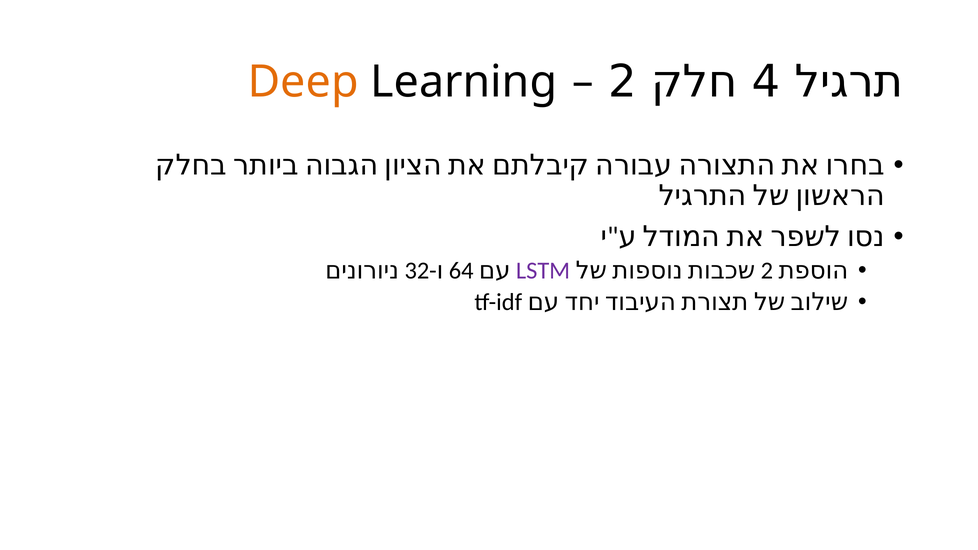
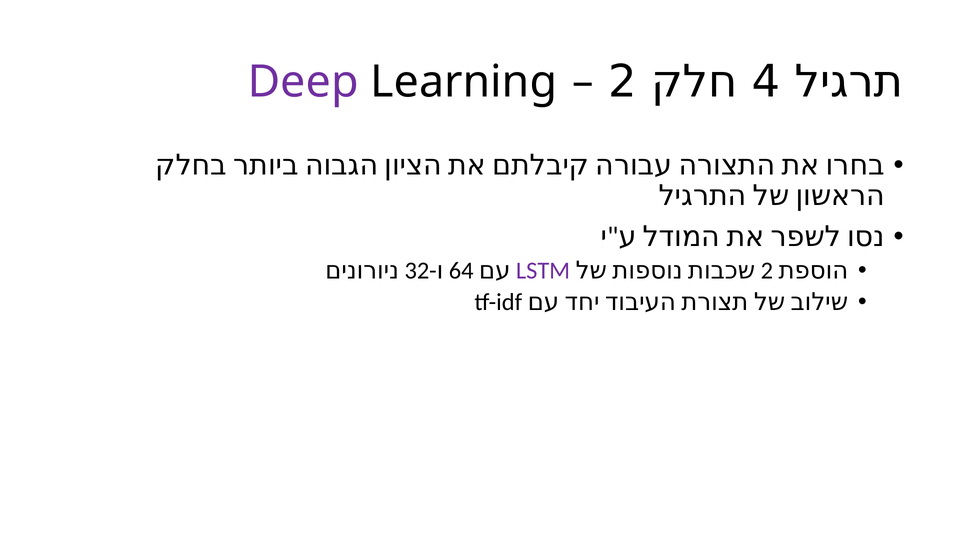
Deep colour: orange -> purple
